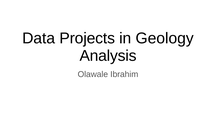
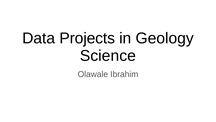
Analysis: Analysis -> Science
